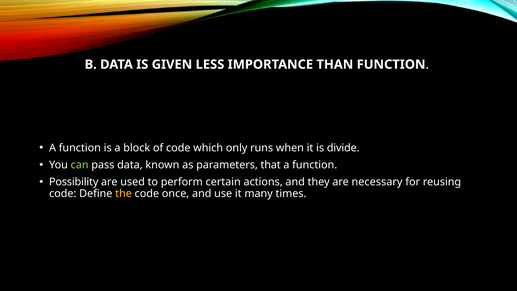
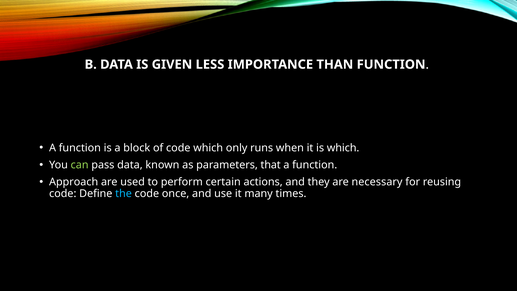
is divide: divide -> which
Possibility: Possibility -> Approach
the colour: yellow -> light blue
